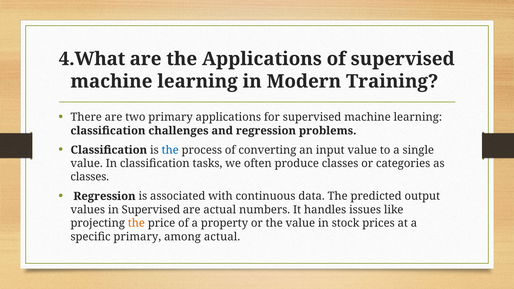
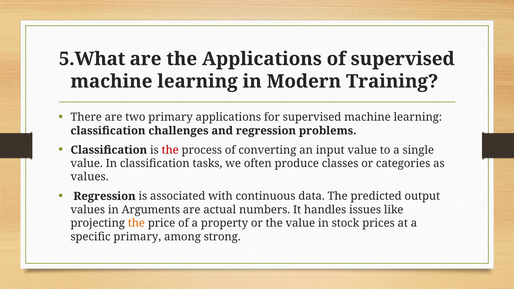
4.What: 4.What -> 5.What
the at (170, 150) colour: blue -> red
classes at (90, 177): classes -> values
in Supervised: Supervised -> Arguments
among actual: actual -> strong
